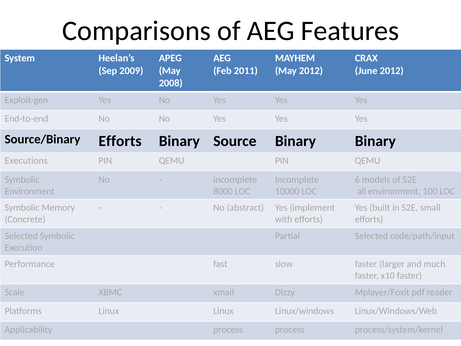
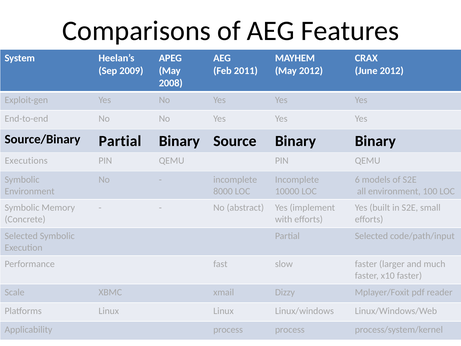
Source/Binary Efforts: Efforts -> Partial
